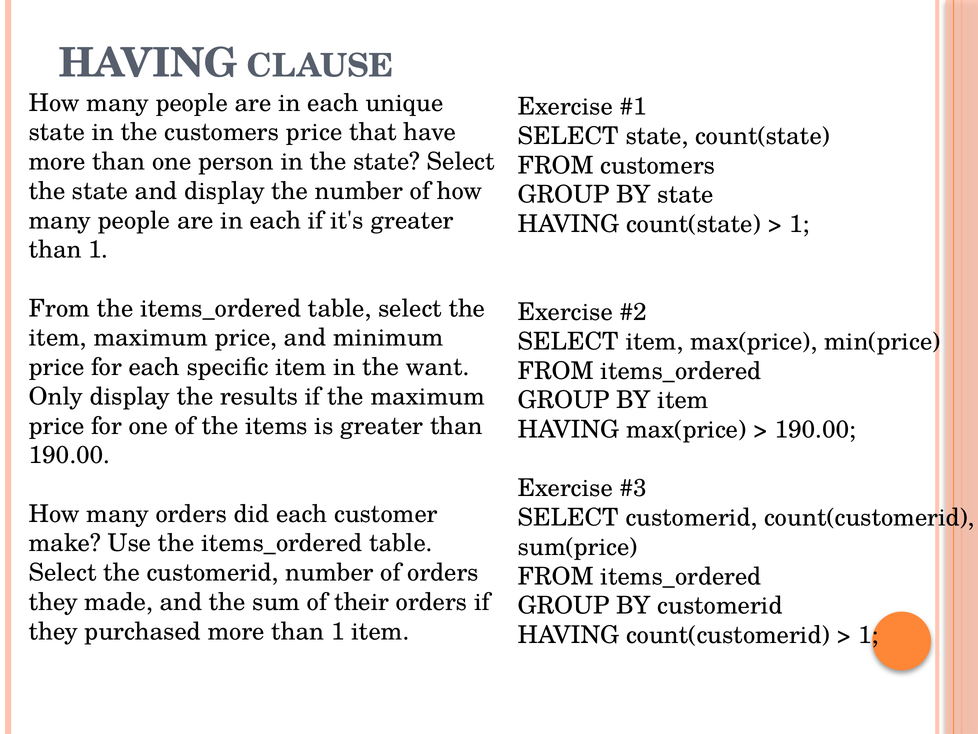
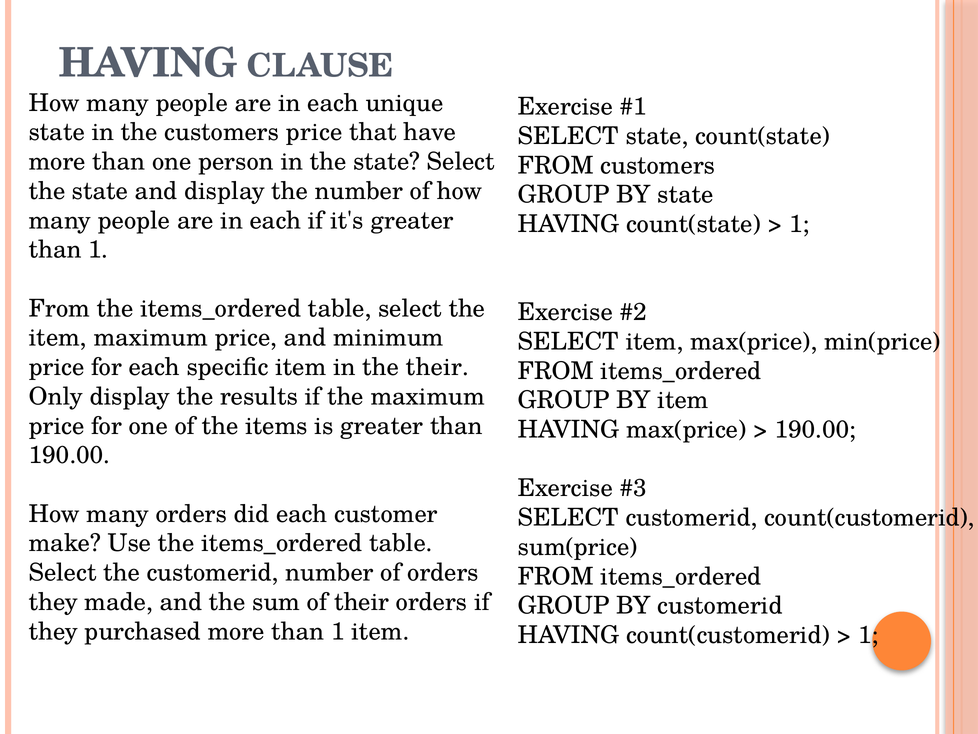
the want: want -> their
